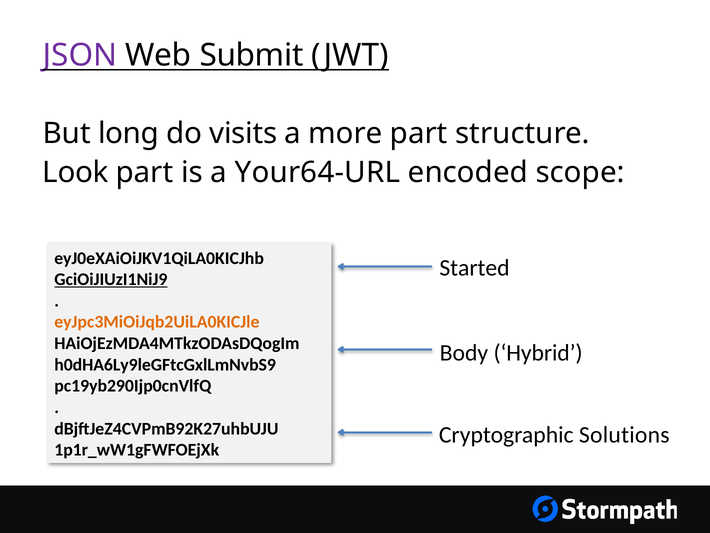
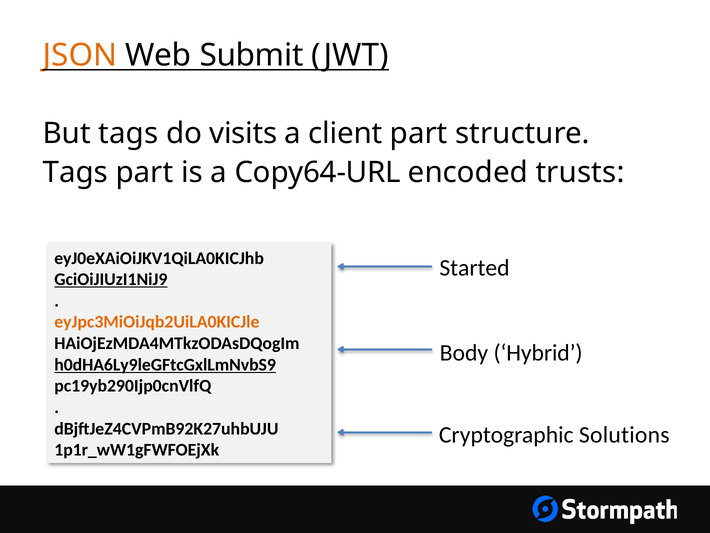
JSON colour: purple -> orange
But long: long -> tags
more: more -> client
Look at (75, 172): Look -> Tags
Your64-URL: Your64-URL -> Copy64-URL
scope: scope -> trusts
h0dHA6Ly9leGFtcGxlLmNvbS9 underline: none -> present
